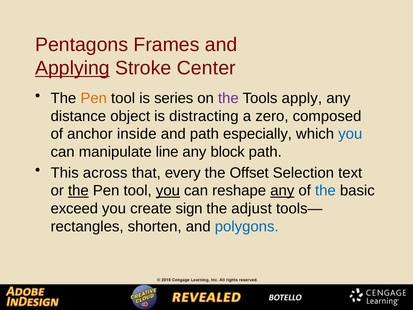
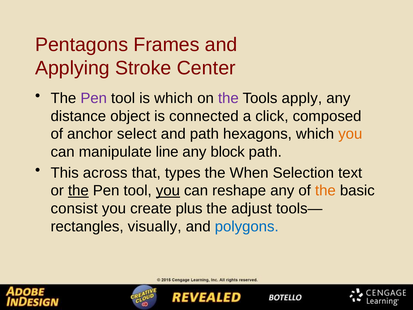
Applying underline: present -> none
Pen at (94, 98) colour: orange -> purple
is series: series -> which
distracting: distracting -> connected
zero: zero -> click
inside: inside -> select
especially: especially -> hexagons
you at (350, 134) colour: blue -> orange
every: every -> types
Offset: Offset -> When
any at (282, 191) underline: present -> none
the at (325, 191) colour: blue -> orange
exceed: exceed -> consist
sign: sign -> plus
shorten: shorten -> visually
